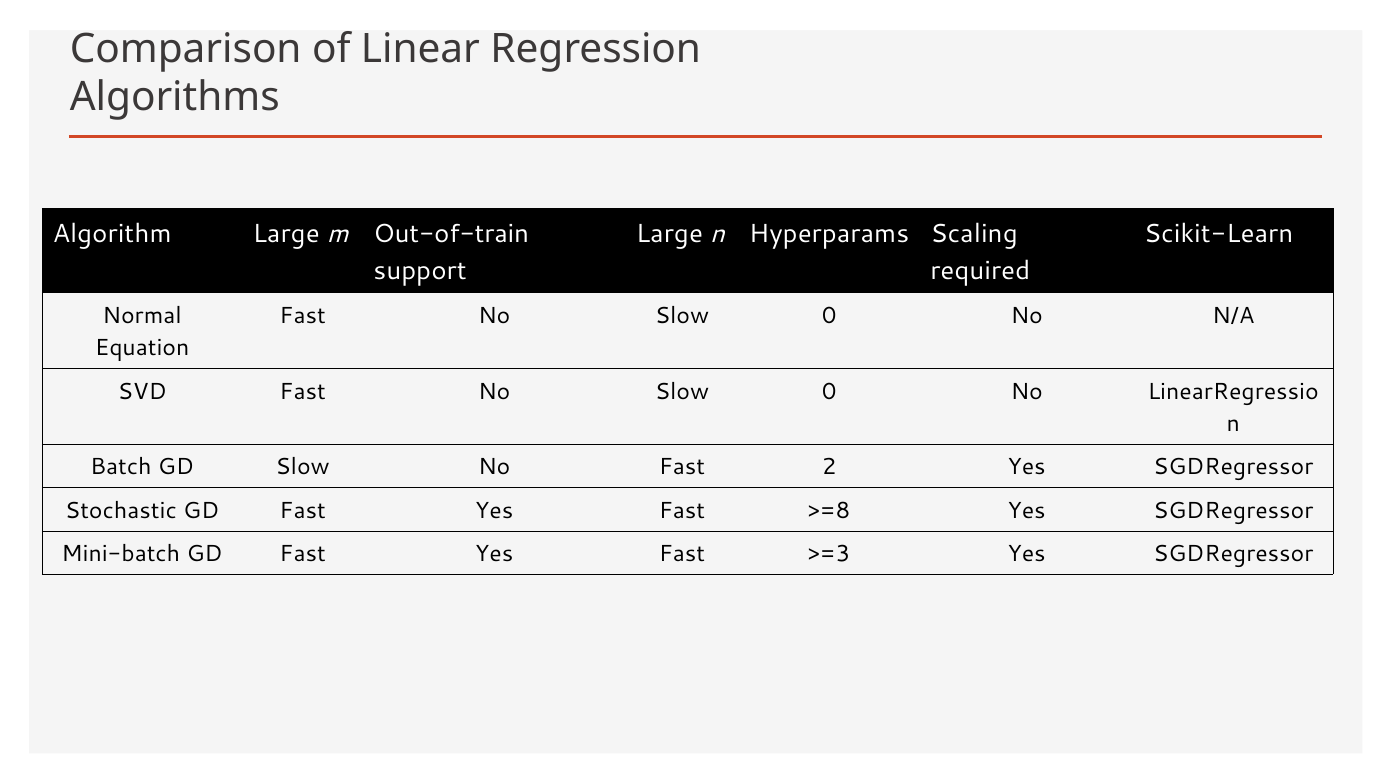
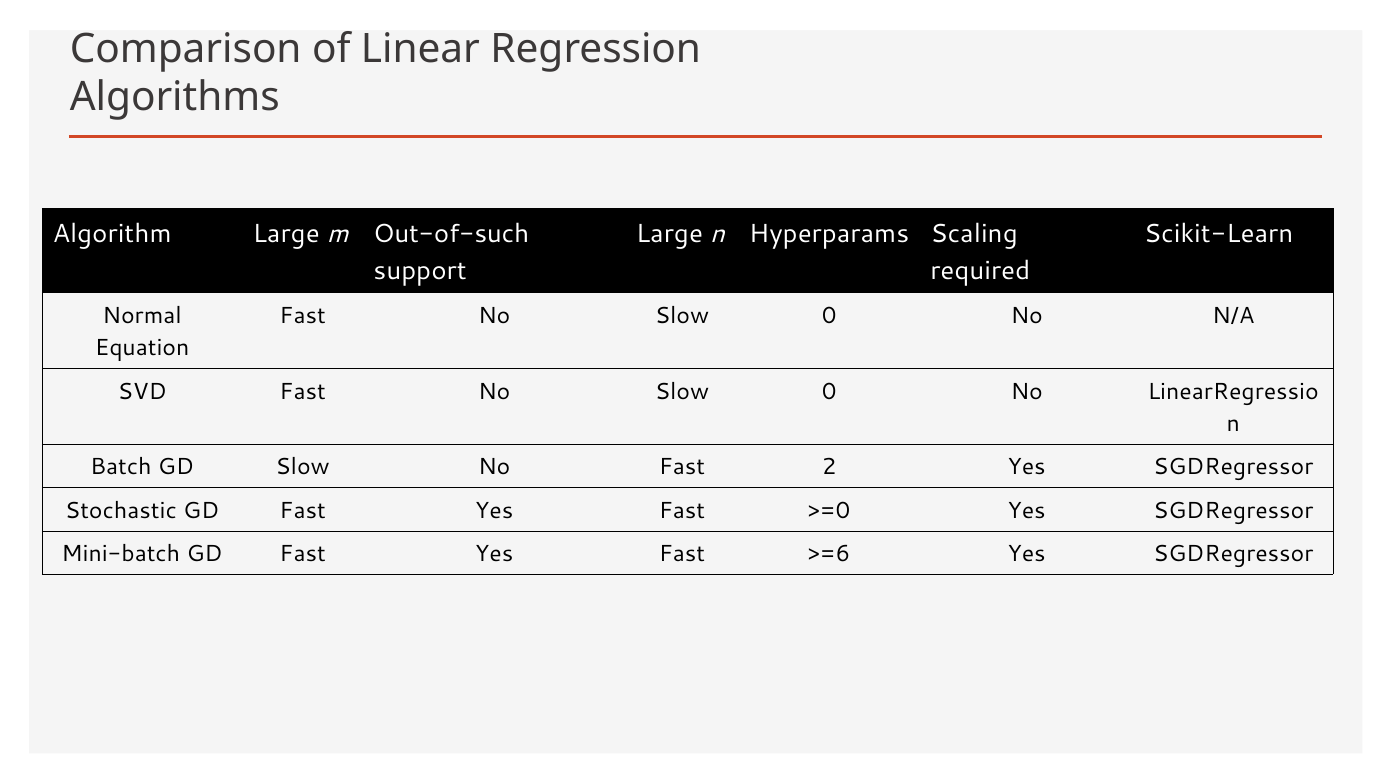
Out-of-train: Out-of-train -> Out-of-such
>=8: >=8 -> >=0
>=3: >=3 -> >=6
